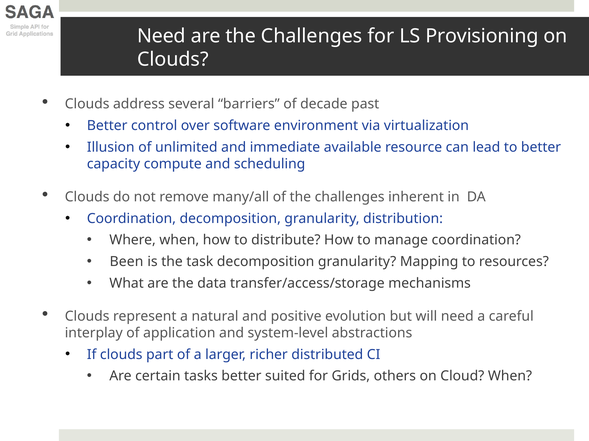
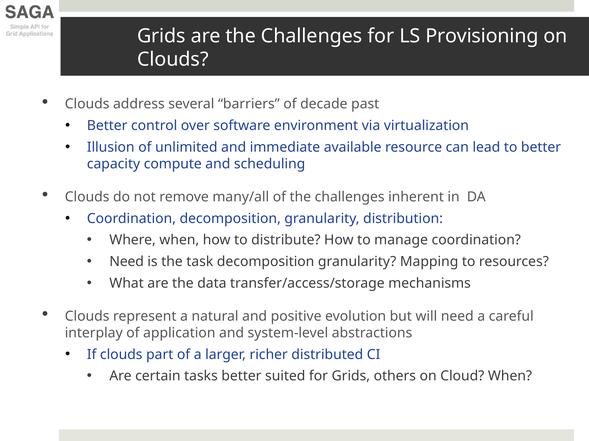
Need at (161, 36): Need -> Grids
Been at (126, 262): Been -> Need
